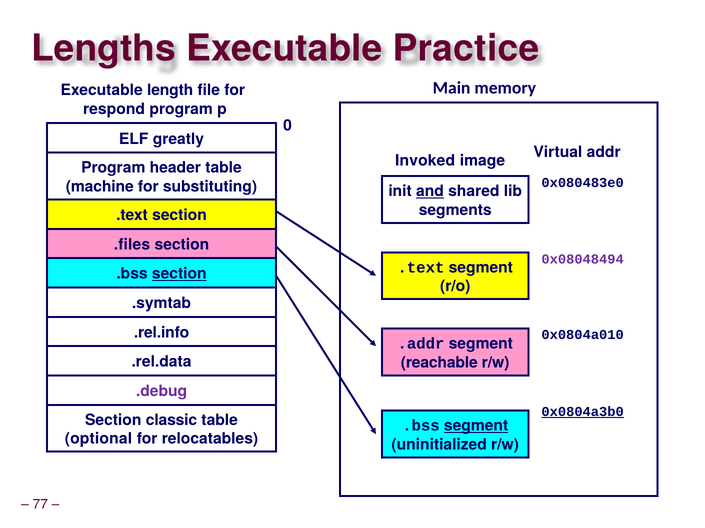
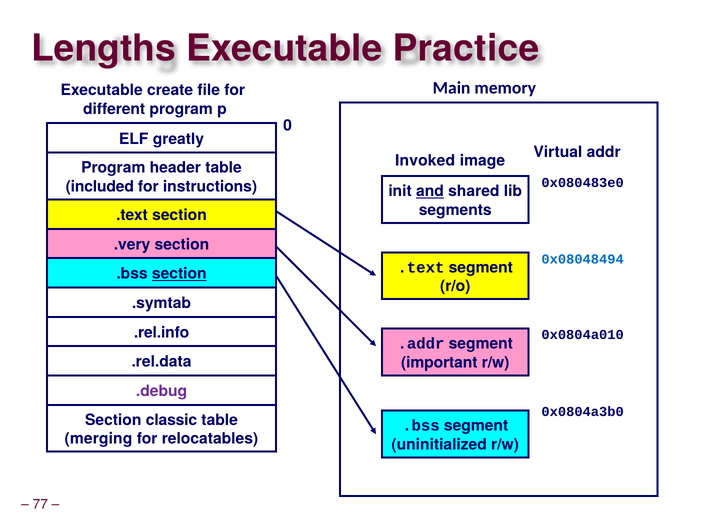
length: length -> create
respond: respond -> different
machine: machine -> included
substituting: substituting -> instructions
.files: .files -> .very
0x08048494 colour: purple -> blue
reachable: reachable -> important
0x0804a3b0 underline: present -> none
segment at (476, 426) underline: present -> none
optional: optional -> merging
